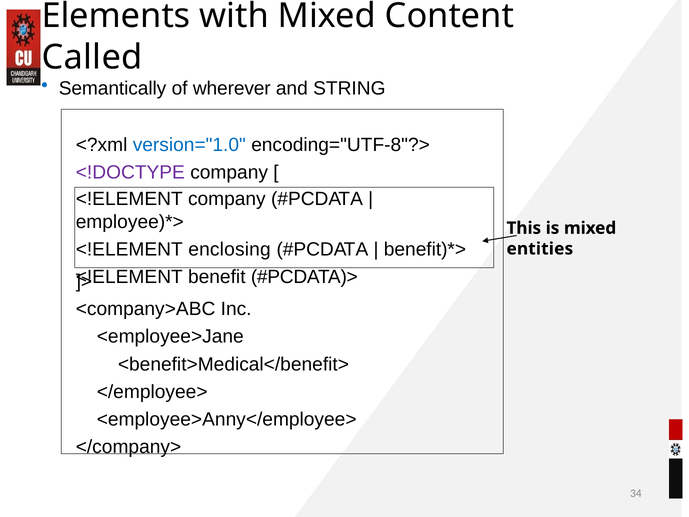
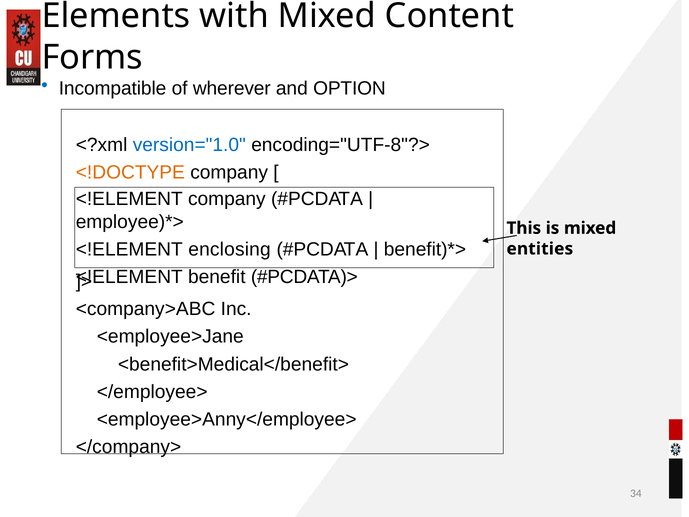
Called: Called -> Forms
Semantically: Semantically -> Incompatible
STRING: STRING -> OPTION
<!DOCTYPE colour: purple -> orange
